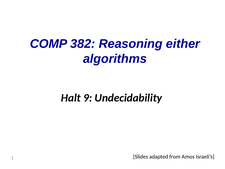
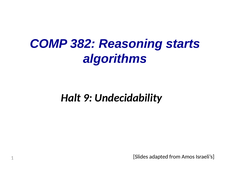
either: either -> starts
